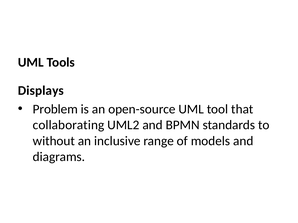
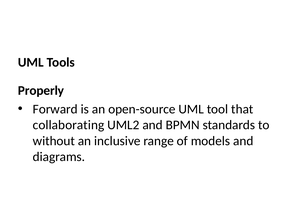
Displays: Displays -> Properly
Problem: Problem -> Forward
